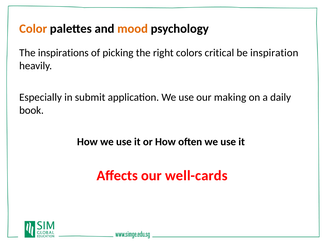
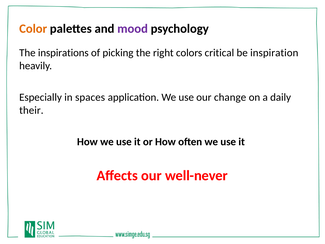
mood colour: orange -> purple
submit: submit -> spaces
making: making -> change
book: book -> their
well-cards: well-cards -> well-never
